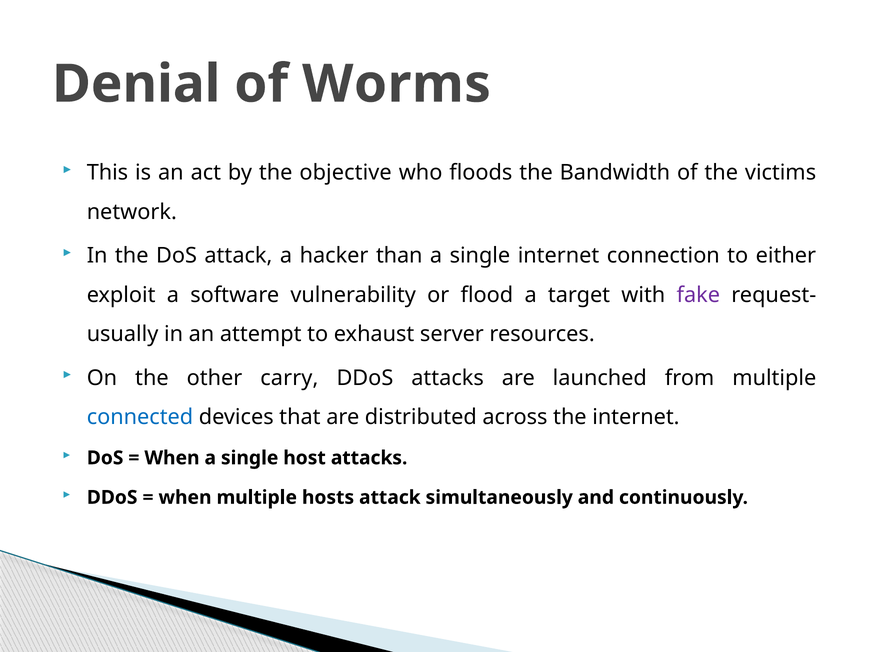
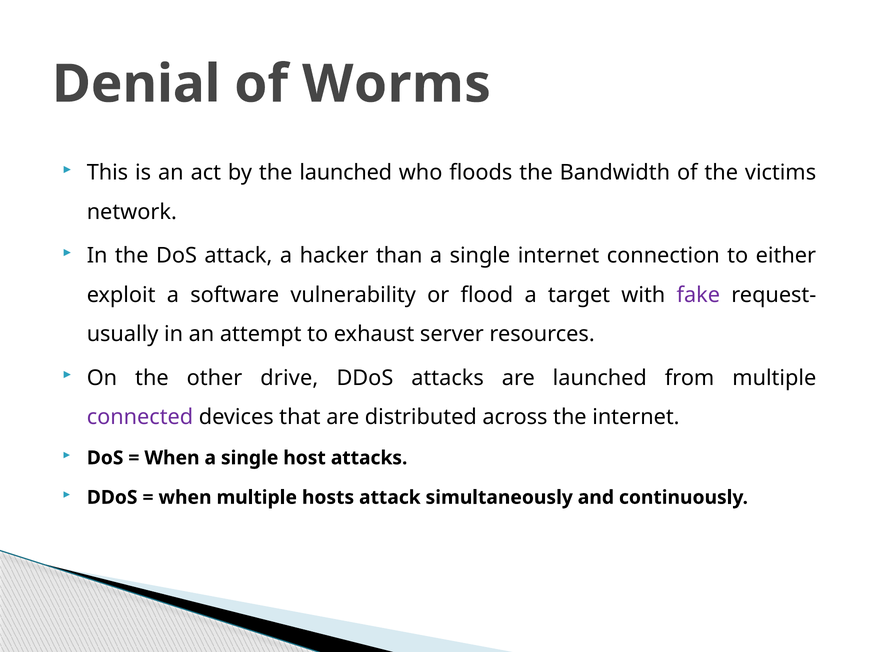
the objective: objective -> launched
carry: carry -> drive
connected colour: blue -> purple
